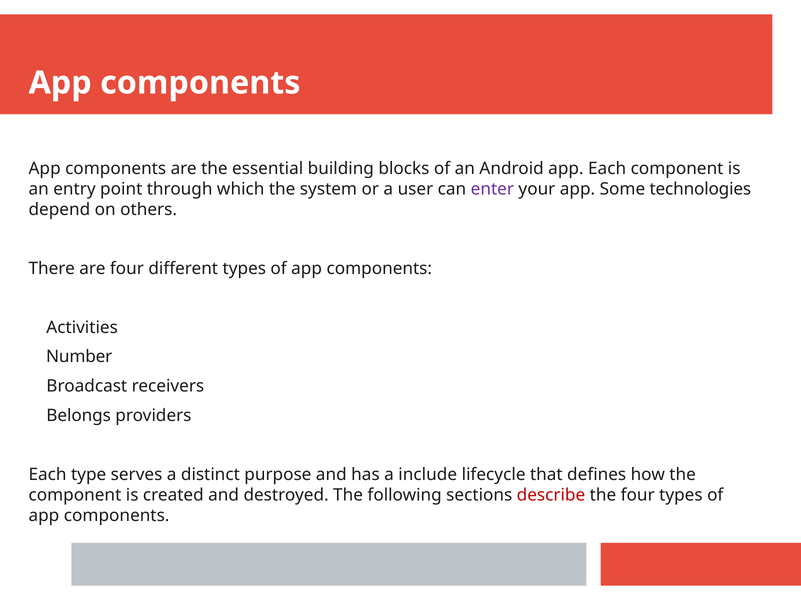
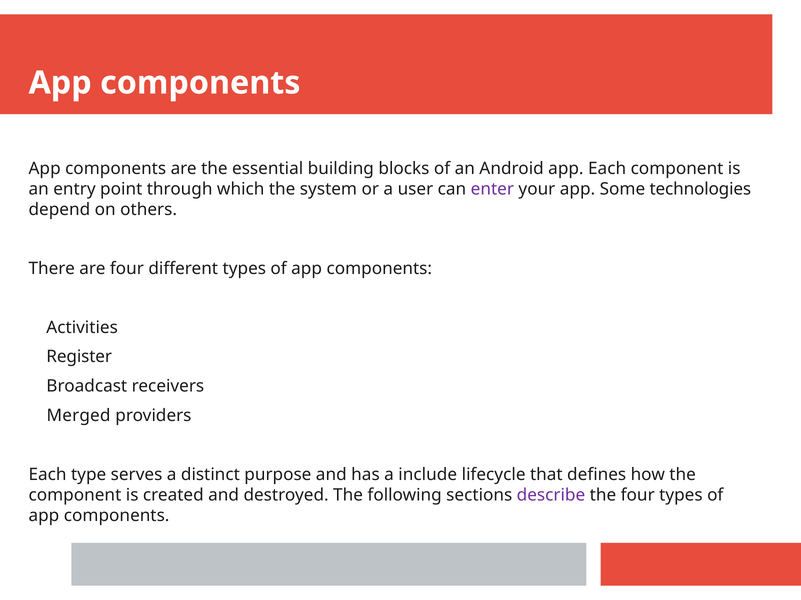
Number: Number -> Register
Belongs: Belongs -> Merged
describe colour: red -> purple
